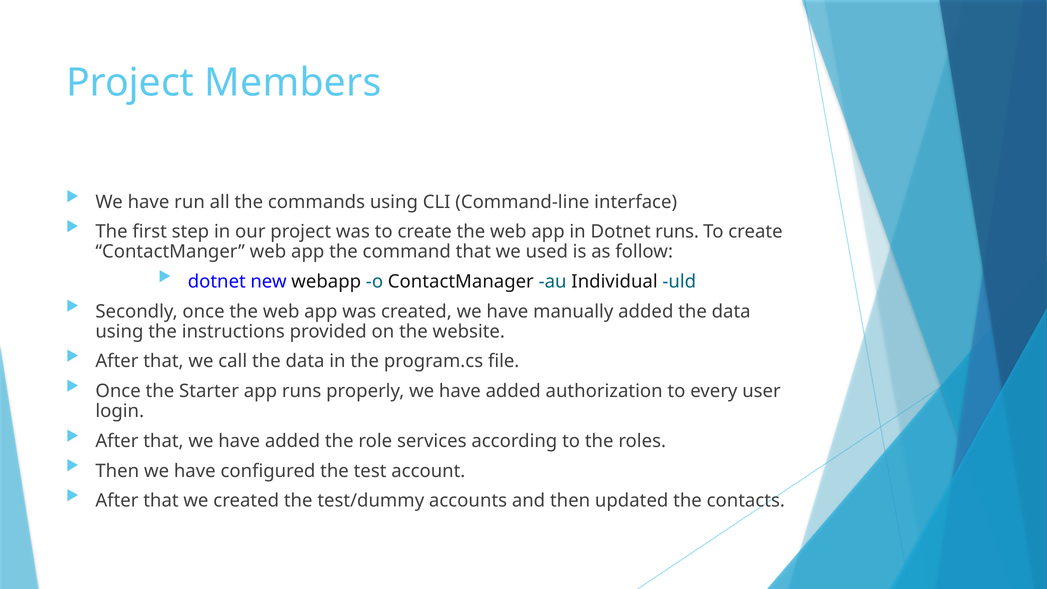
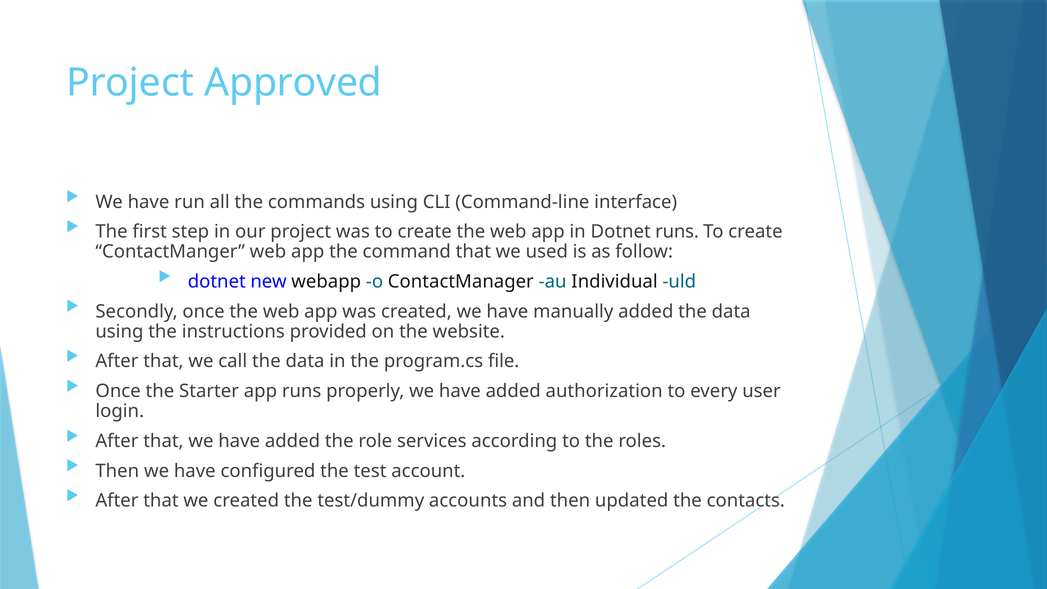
Members: Members -> Approved
